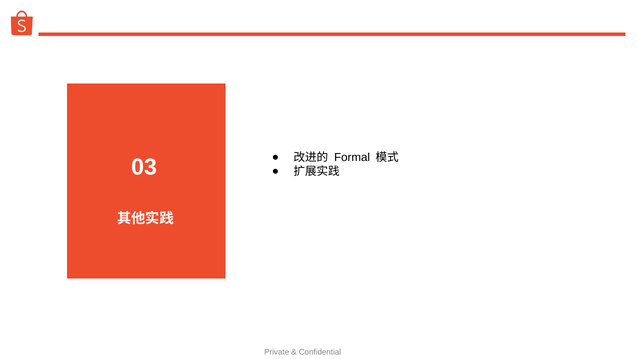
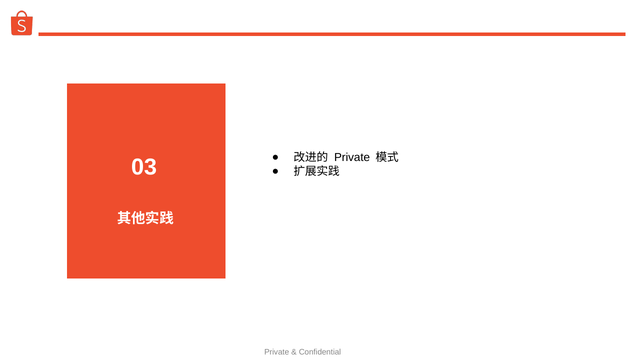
Formal at (352, 158): Formal -> Private
